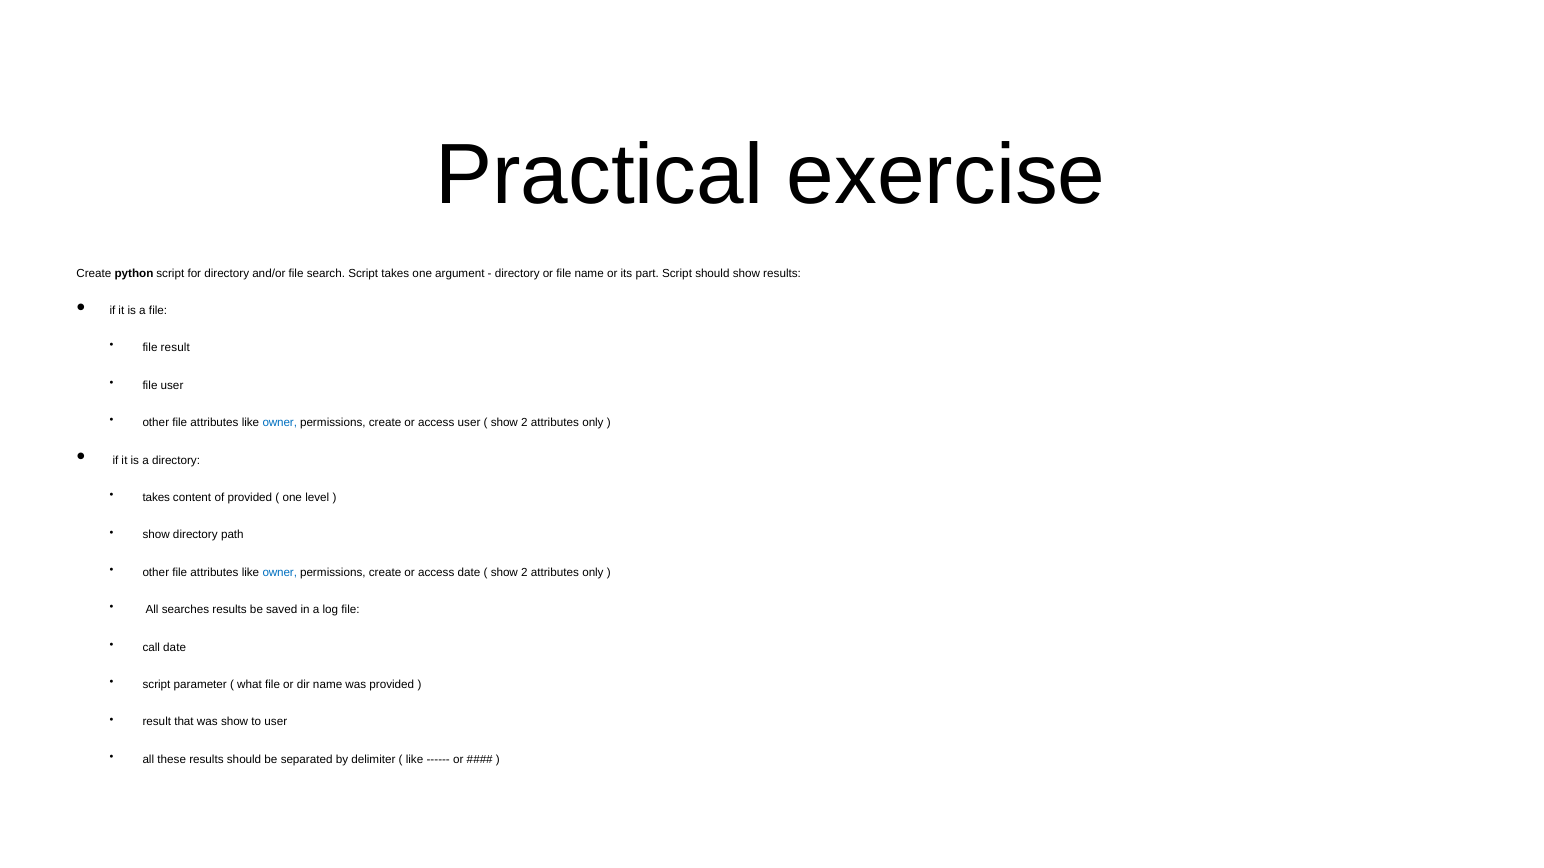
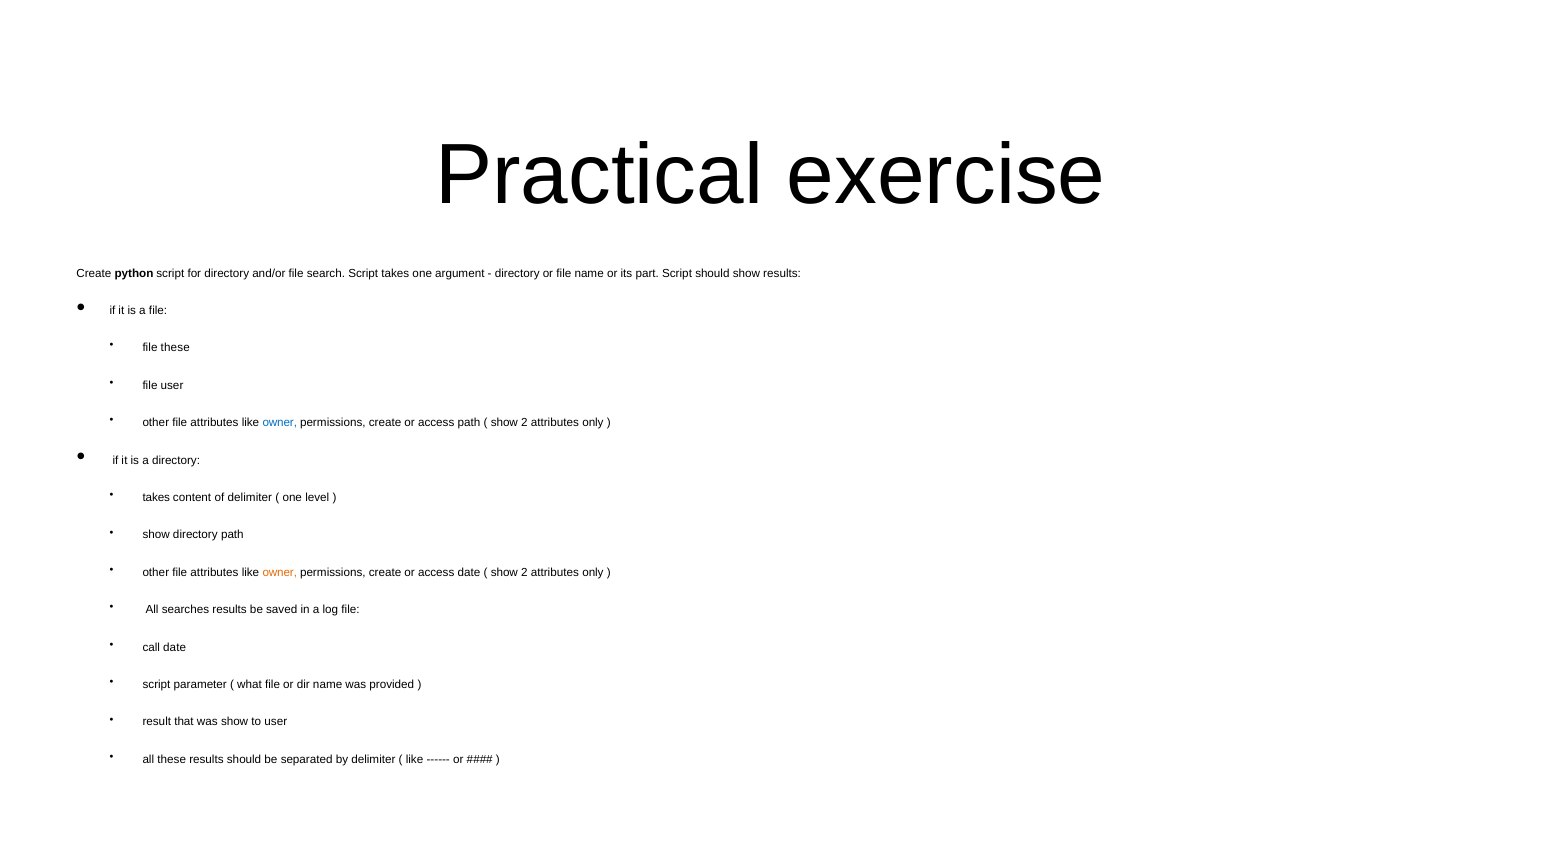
file result: result -> these
access user: user -> path
of provided: provided -> delimiter
owner at (280, 573) colour: blue -> orange
